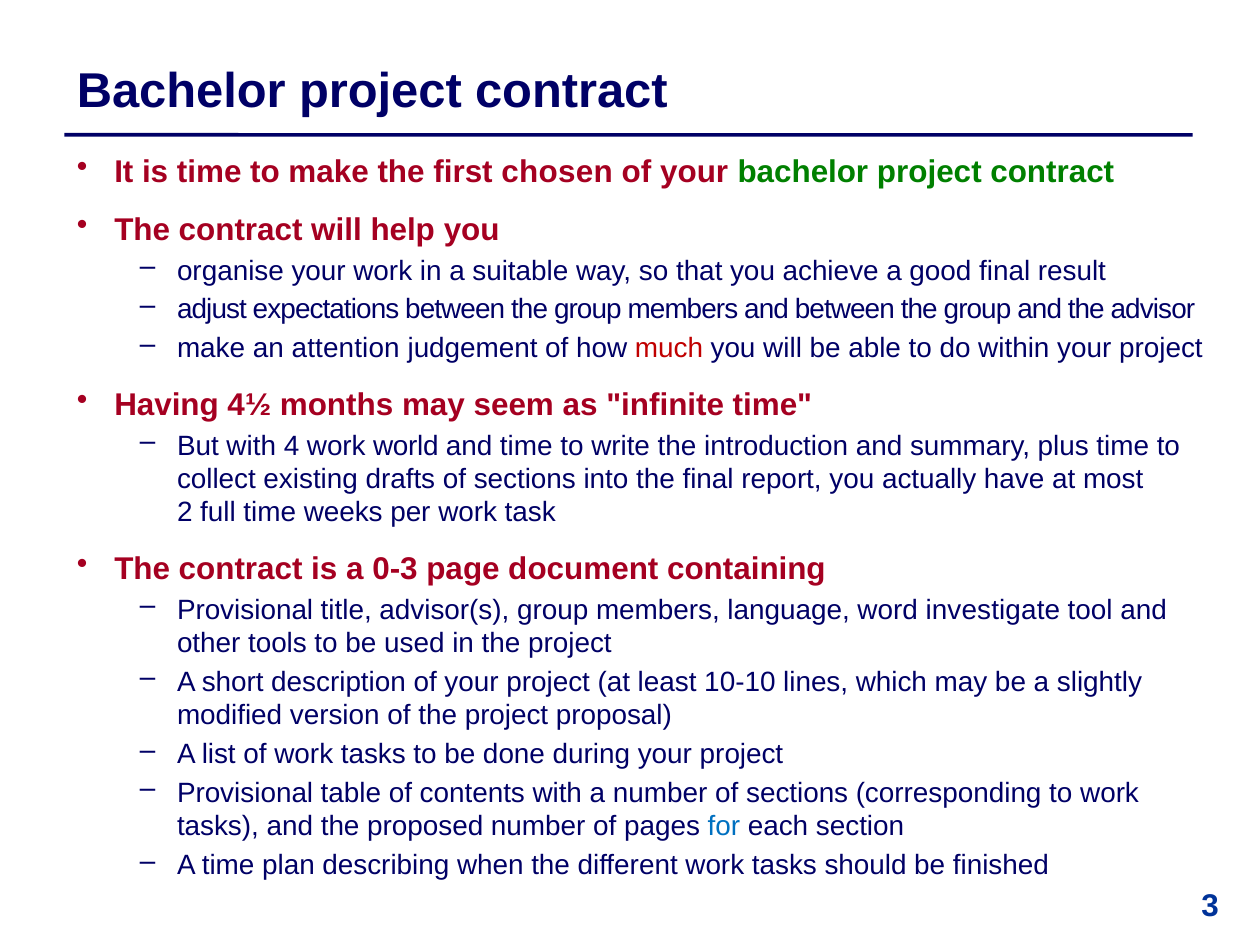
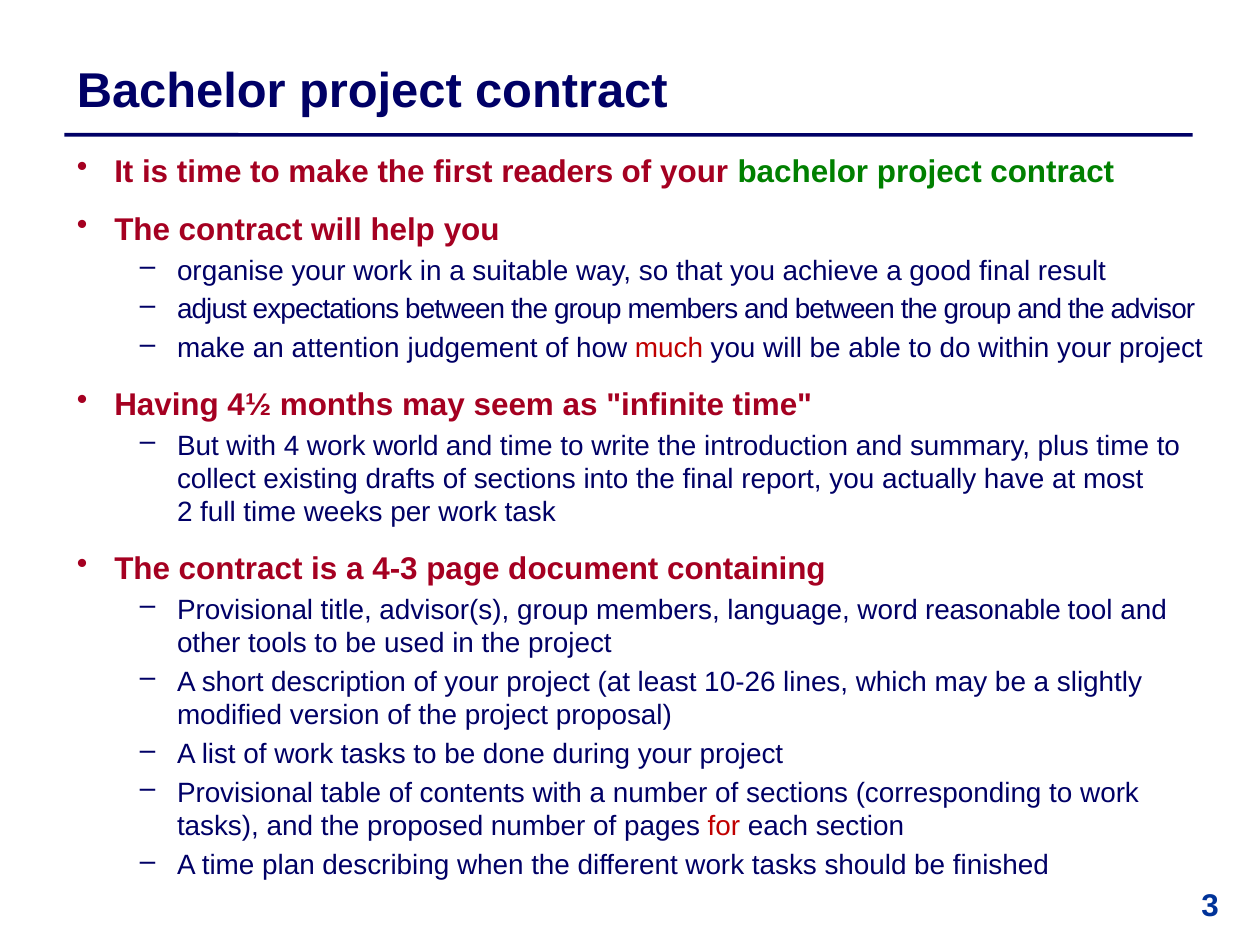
chosen: chosen -> readers
0-3: 0-3 -> 4-3
investigate: investigate -> reasonable
10-10: 10-10 -> 10-26
for colour: blue -> red
